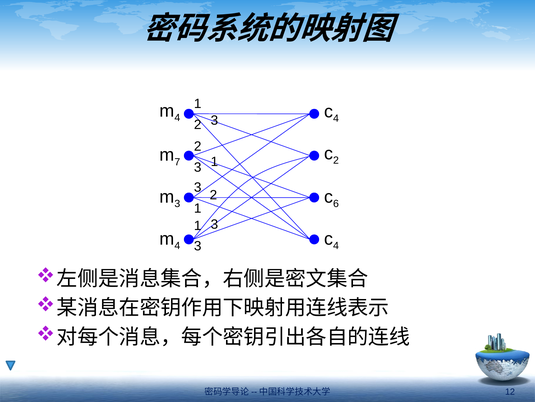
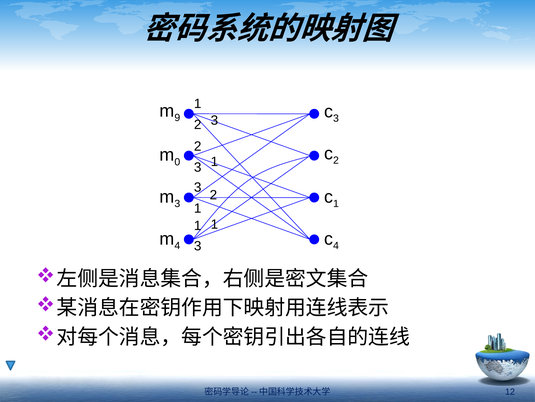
4 at (177, 118): 4 -> 9
4 at (336, 118): 4 -> 3
7: 7 -> 0
6 at (336, 203): 6 -> 1
1 3: 3 -> 1
